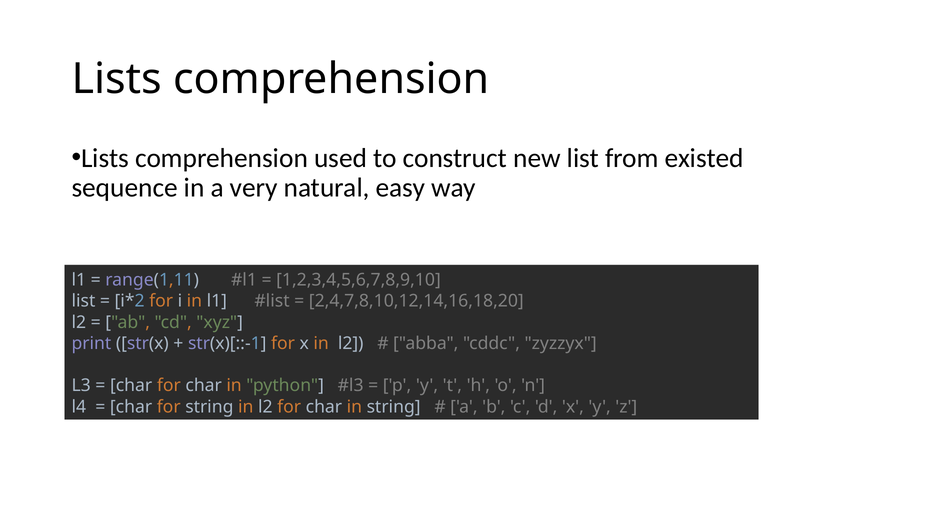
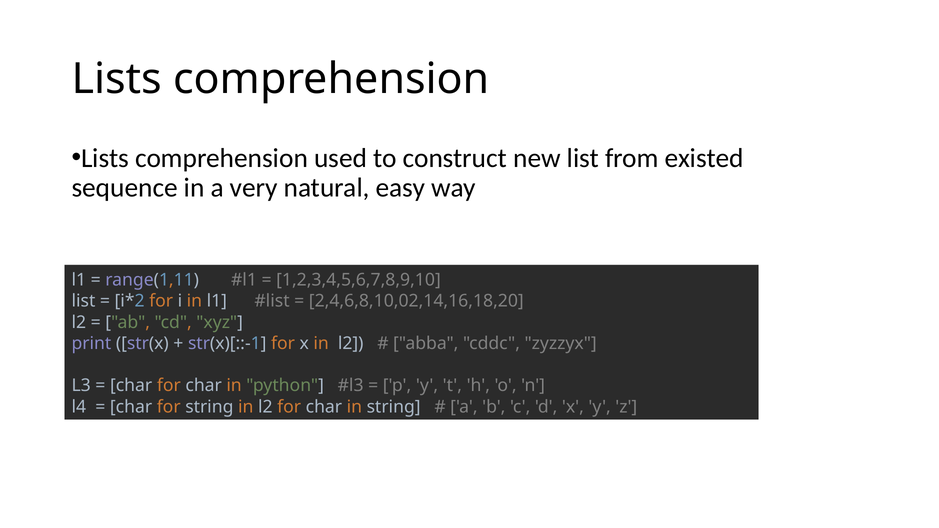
2,4,7,8,10,12,14,16,18,20: 2,4,7,8,10,12,14,16,18,20 -> 2,4,6,8,10,02,14,16,18,20
